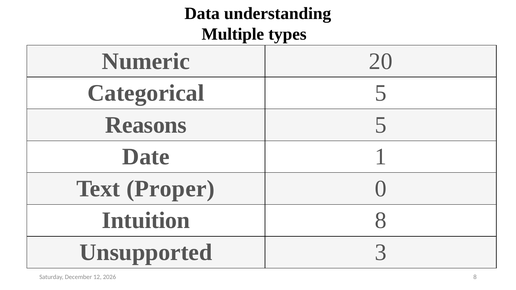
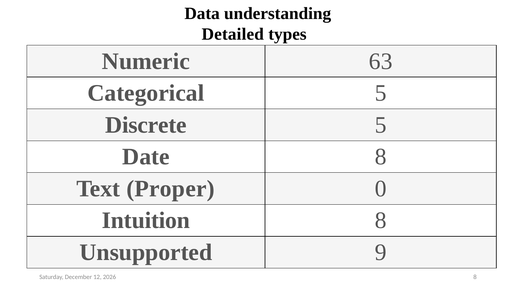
Multiple: Multiple -> Detailed
20: 20 -> 63
Reasons: Reasons -> Discrete
Date 1: 1 -> 8
3: 3 -> 9
